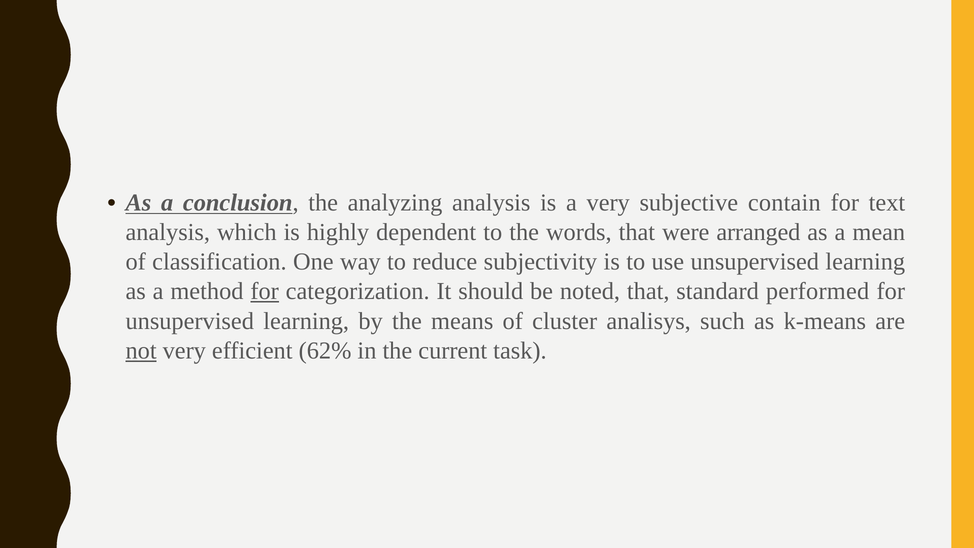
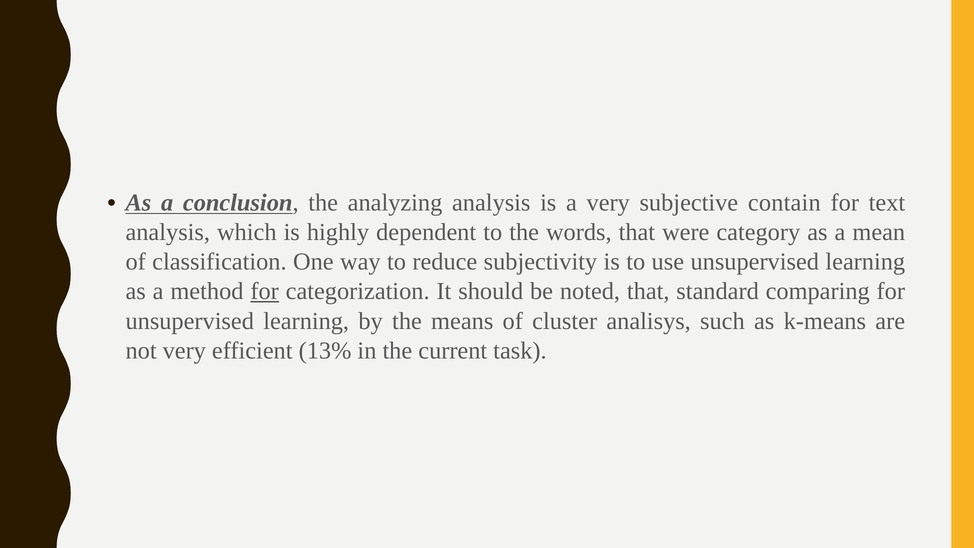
arranged: arranged -> category
performed: performed -> comparing
not underline: present -> none
62%: 62% -> 13%
